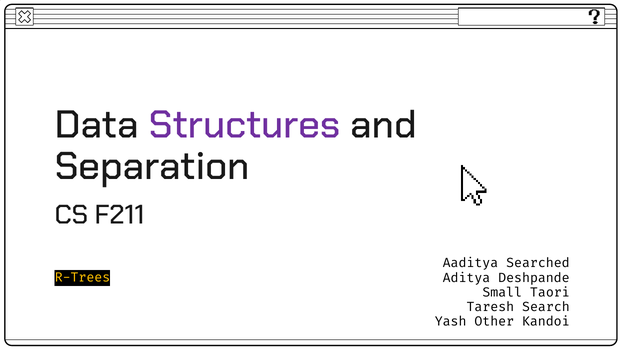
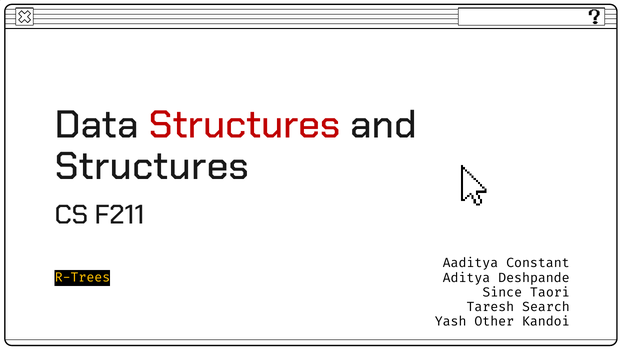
Structures at (245, 125) colour: purple -> red
Separation at (152, 167): Separation -> Structures
Searched: Searched -> Constant
Small: Small -> Since
